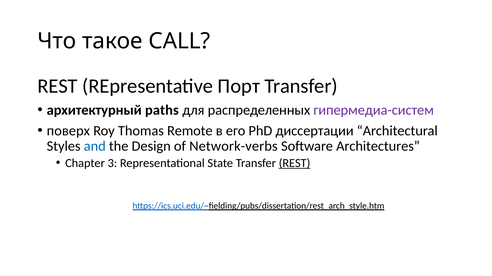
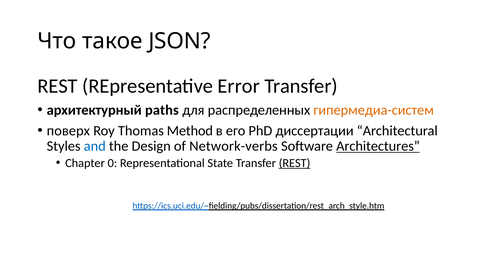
CALL: CALL -> JSON
Порт: Порт -> Error
гипермедиа-систем colour: purple -> orange
Remote: Remote -> Method
Architectures underline: none -> present
3: 3 -> 0
